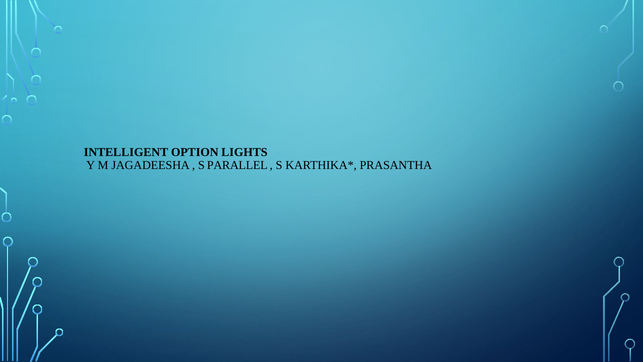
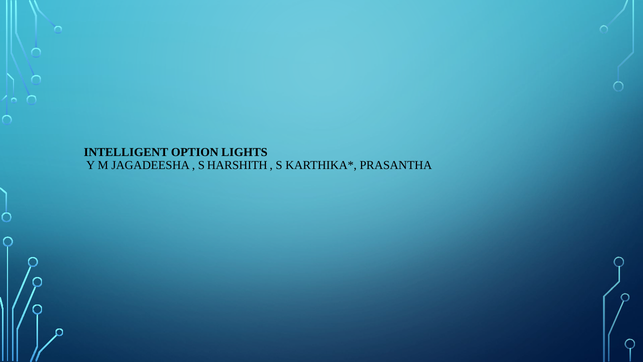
PARALLEL: PARALLEL -> HARSHITH
